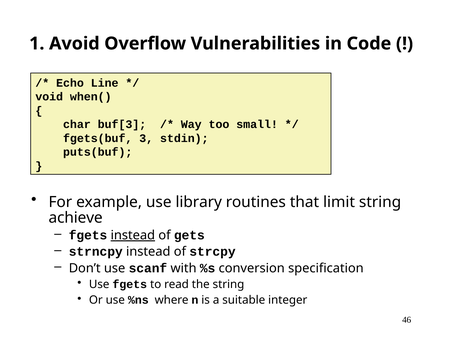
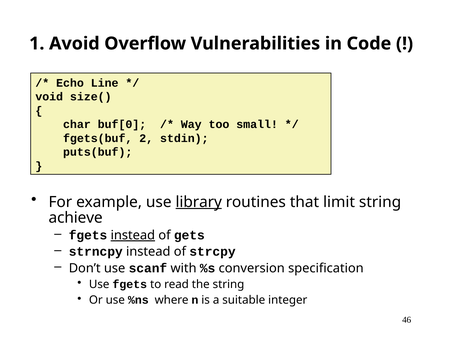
when(: when( -> size(
buf[3: buf[3 -> buf[0
3: 3 -> 2
library underline: none -> present
